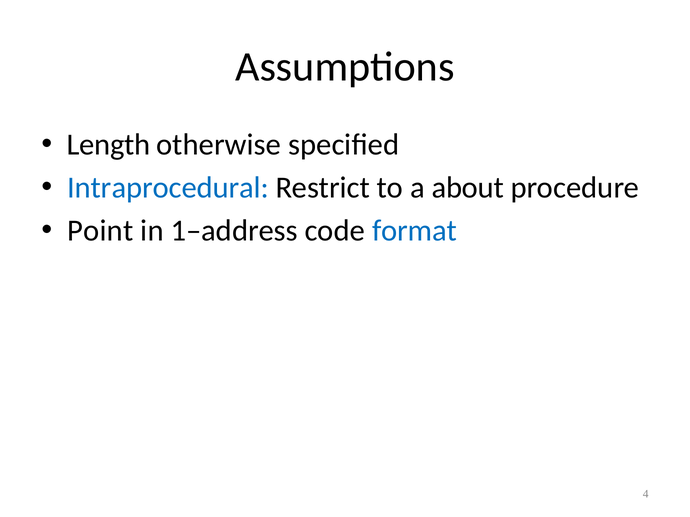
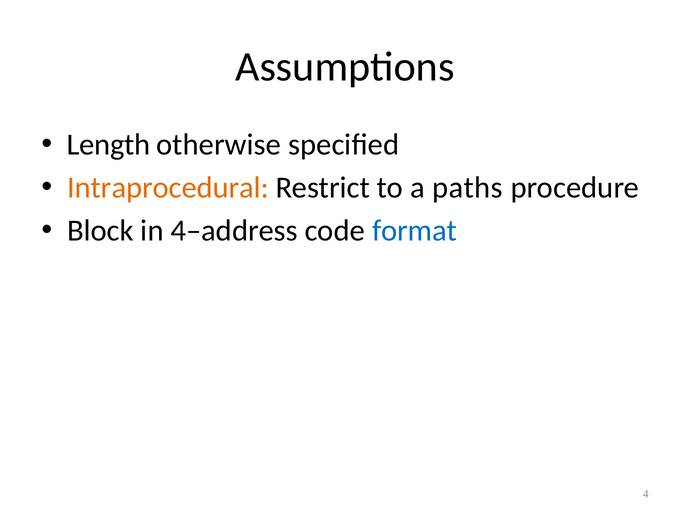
Intraprocedural colour: blue -> orange
about: about -> paths
Point: Point -> Block
1–address: 1–address -> 4–address
